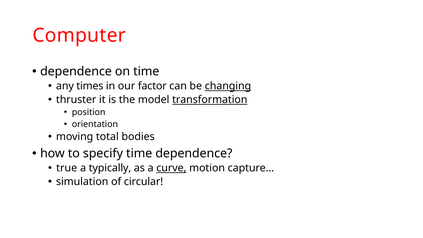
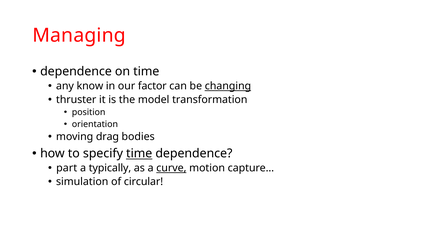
Computer: Computer -> Managing
times: times -> know
transformation underline: present -> none
total: total -> drag
time at (139, 154) underline: none -> present
true: true -> part
